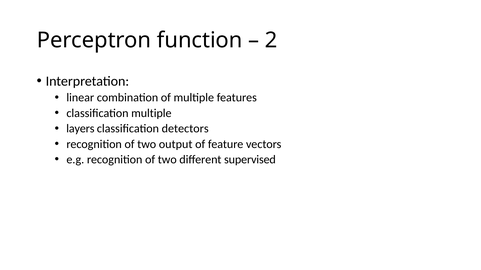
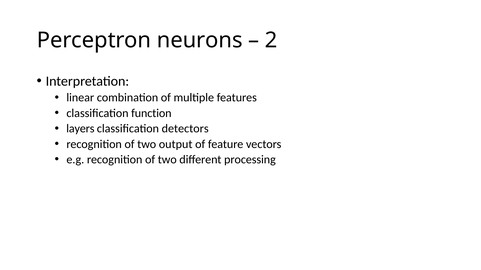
function: function -> neurons
classification multiple: multiple -> function
supervised: supervised -> processing
